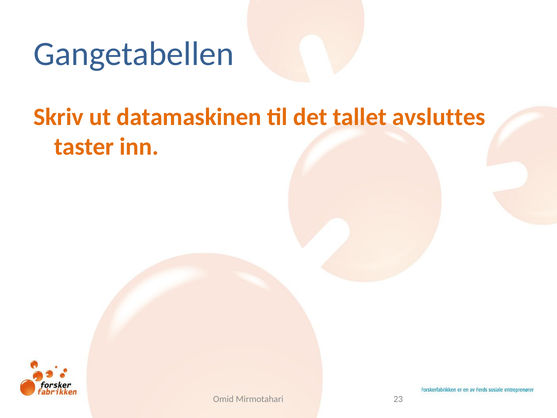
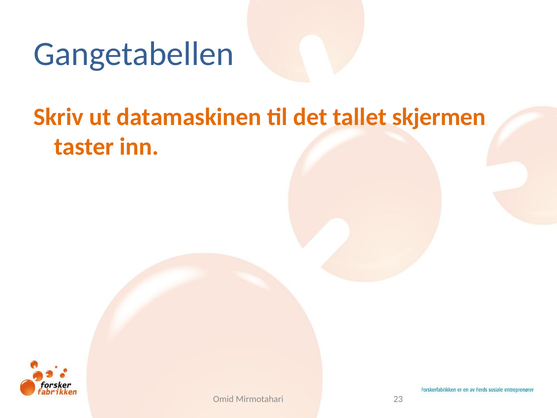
avsluttes: avsluttes -> skjermen
